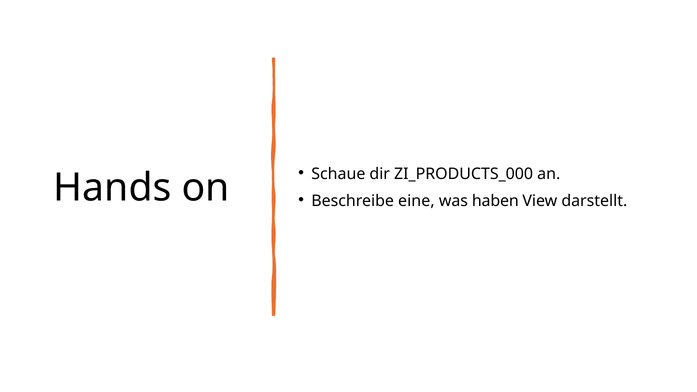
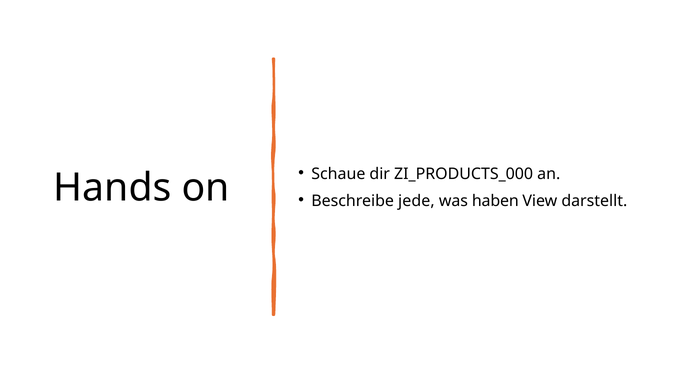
eine: eine -> jede
